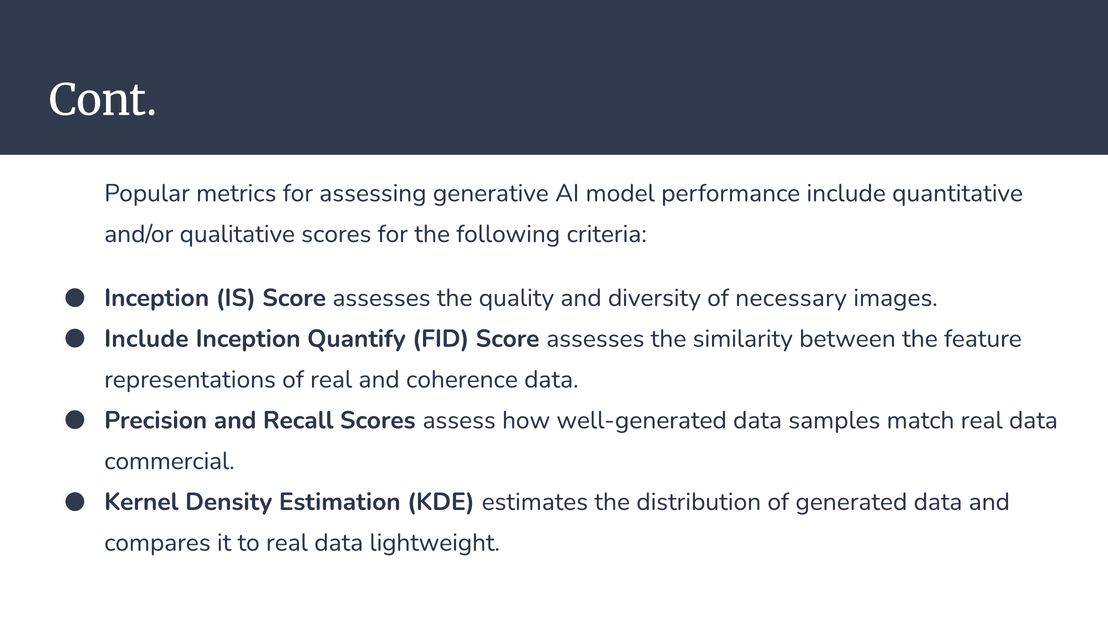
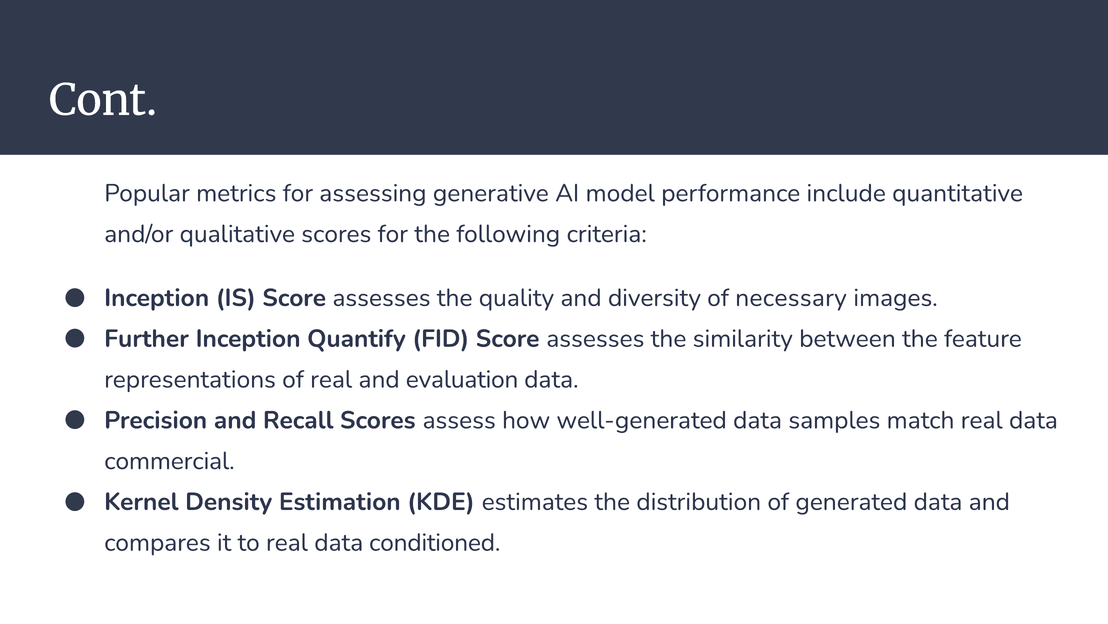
Include at (146, 338): Include -> Further
coherence: coherence -> evaluation
lightweight: lightweight -> conditioned
